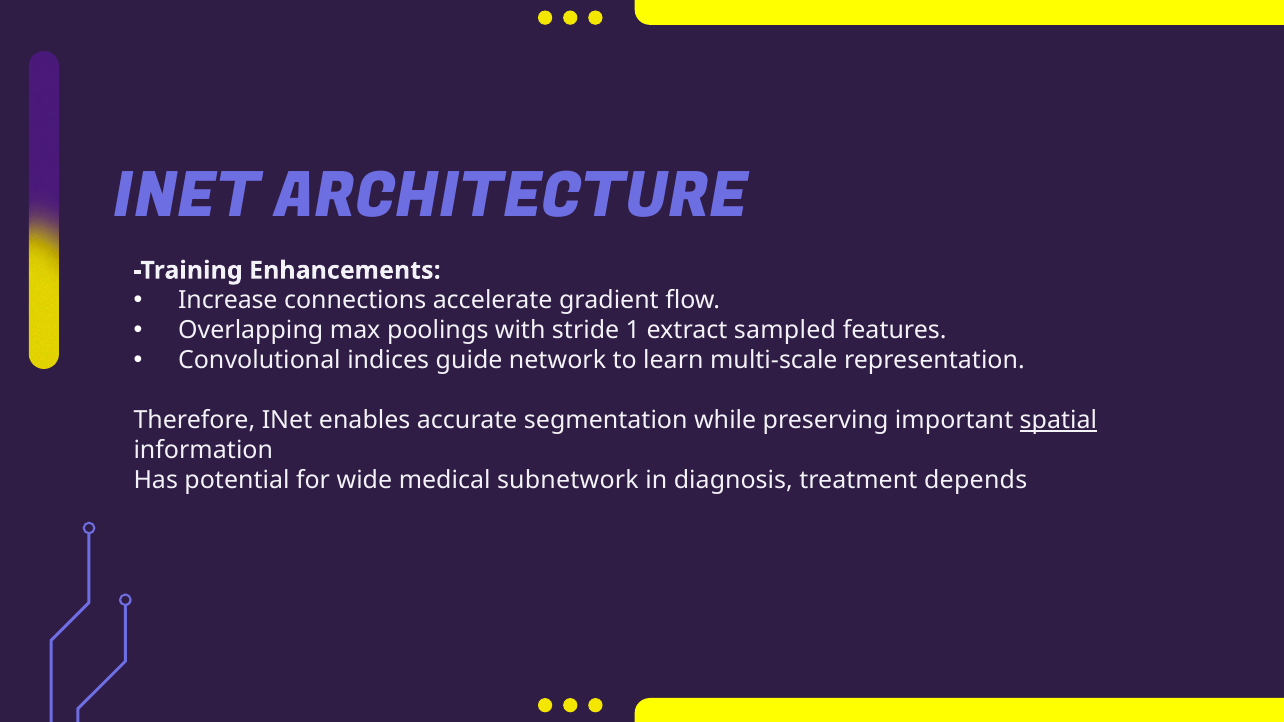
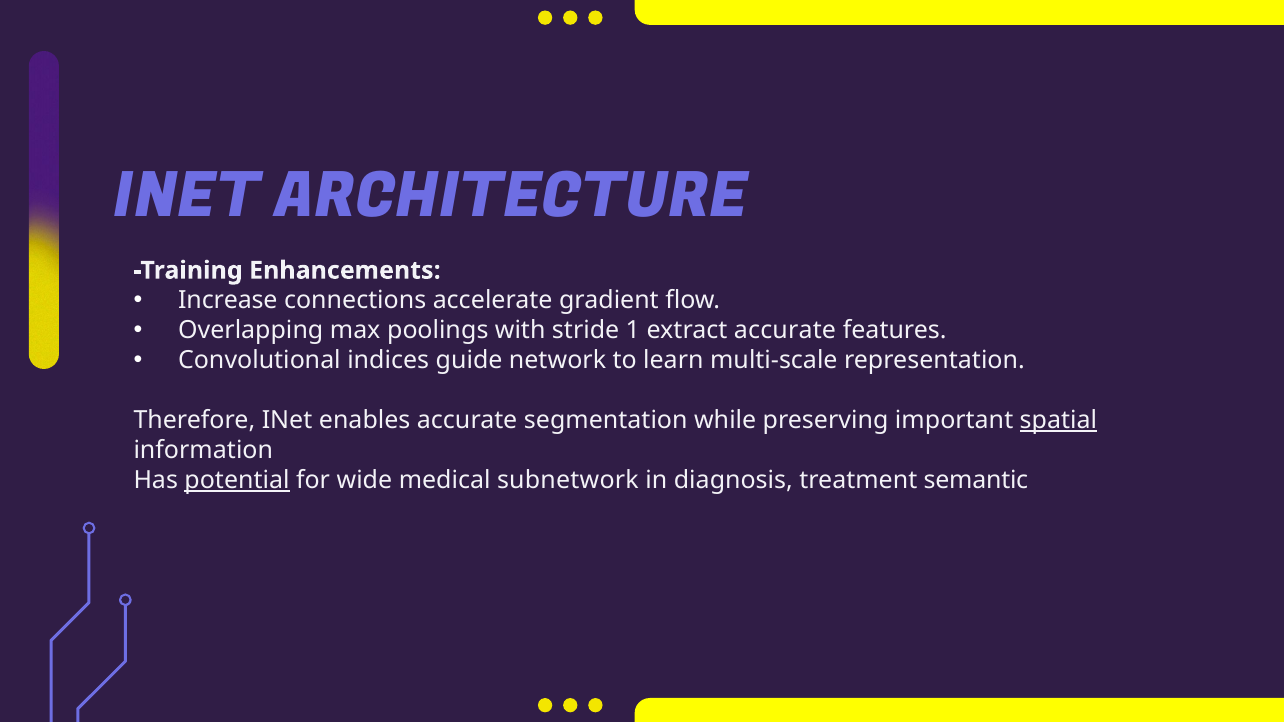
extract sampled: sampled -> accurate
potential underline: none -> present
depends: depends -> semantic
